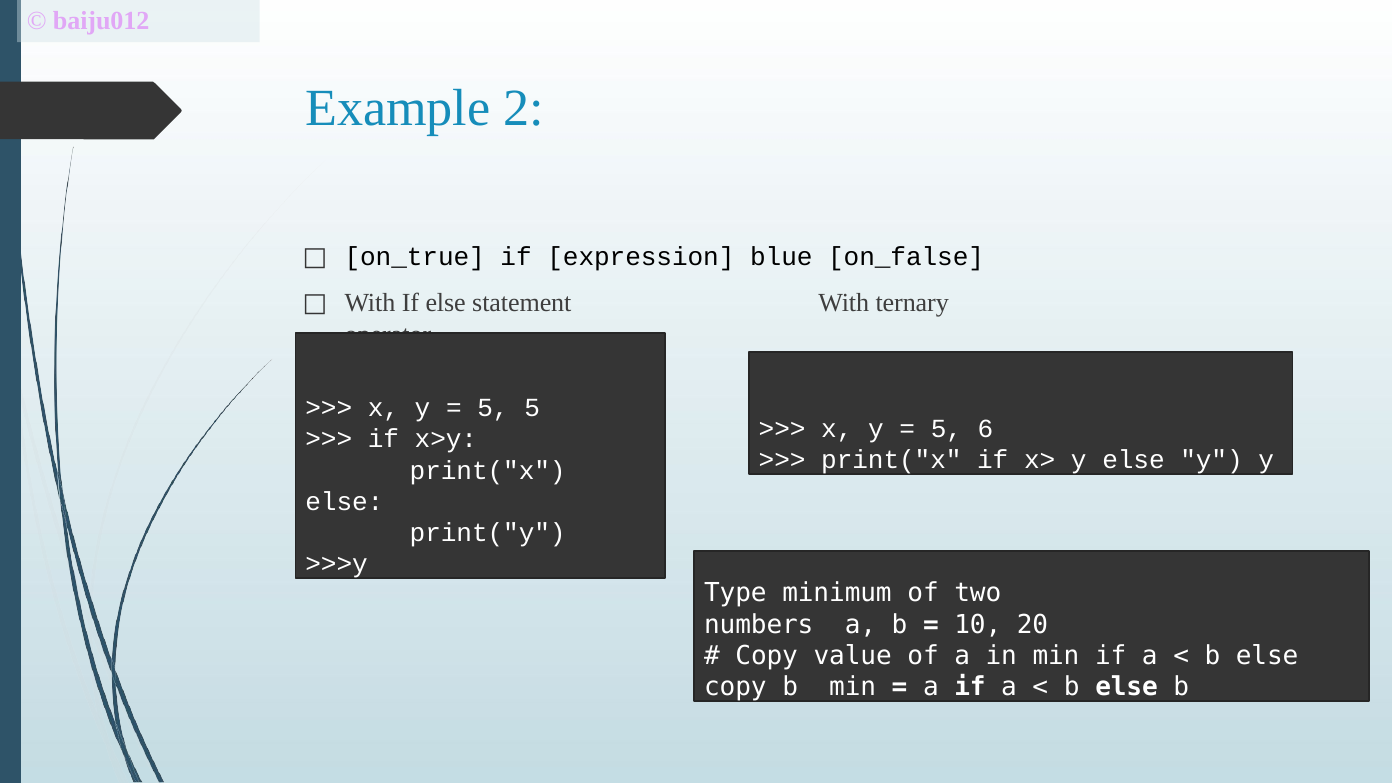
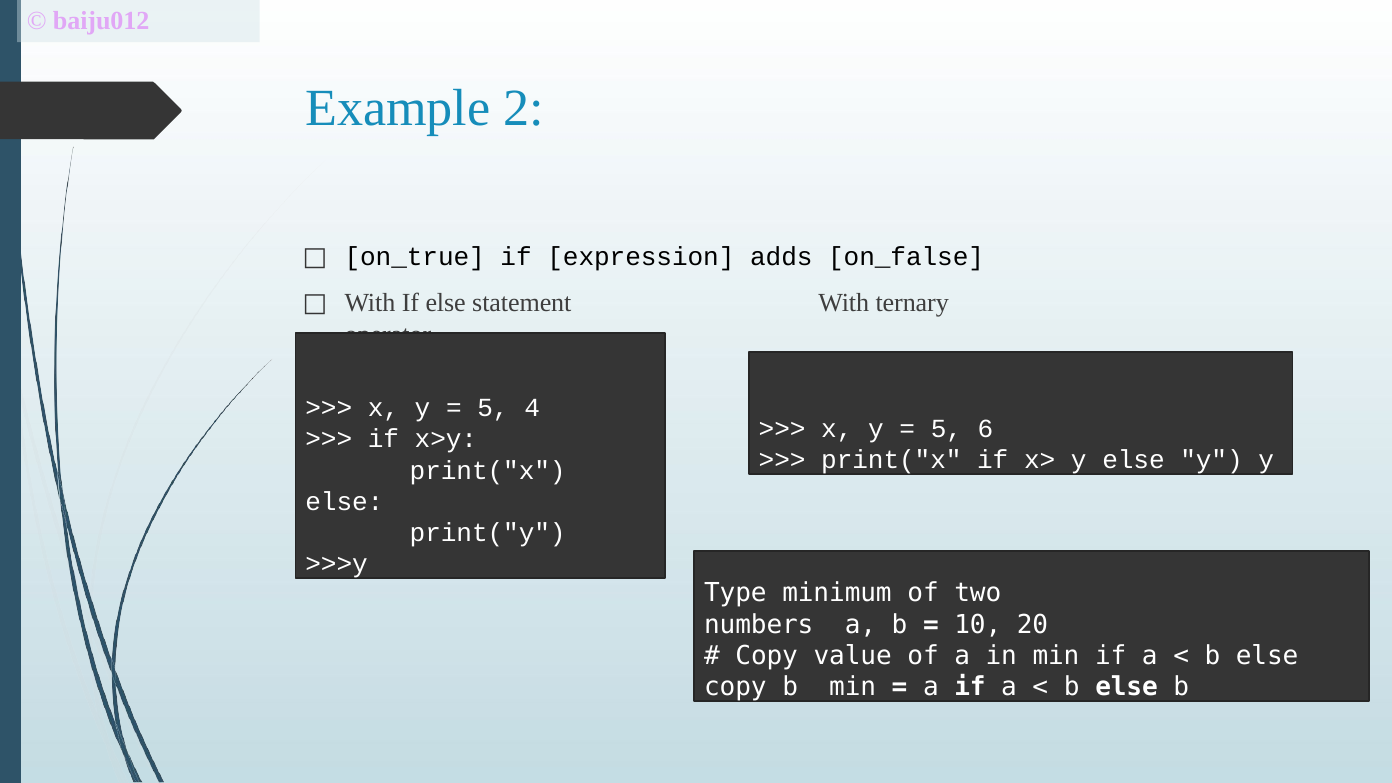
blue: blue -> adds
5 5: 5 -> 4
